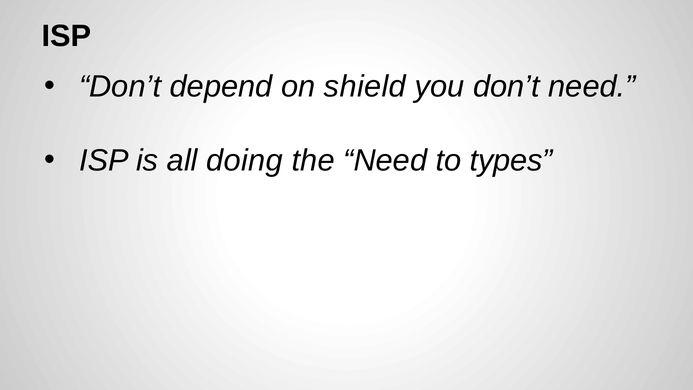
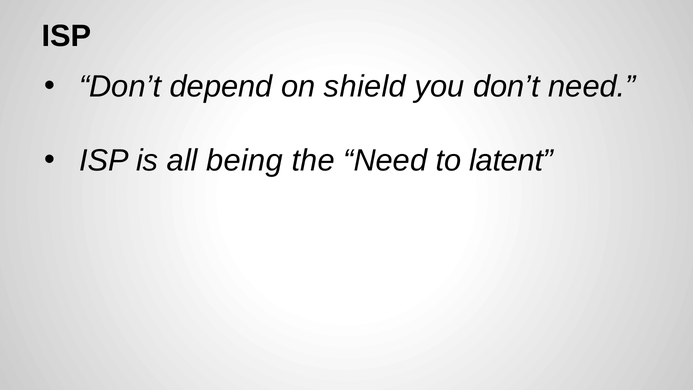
doing: doing -> being
types: types -> latent
